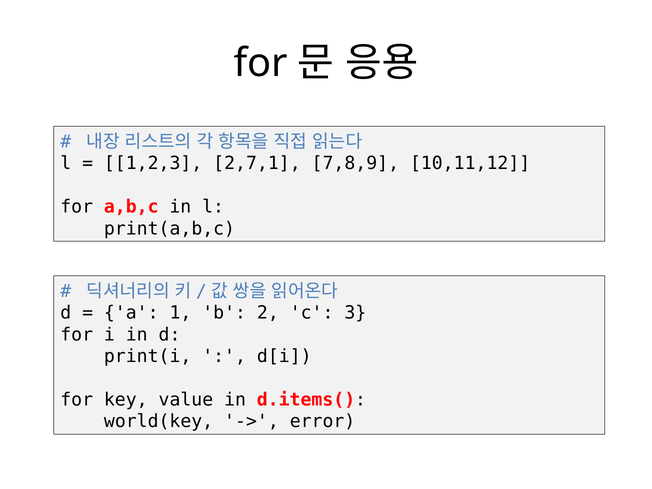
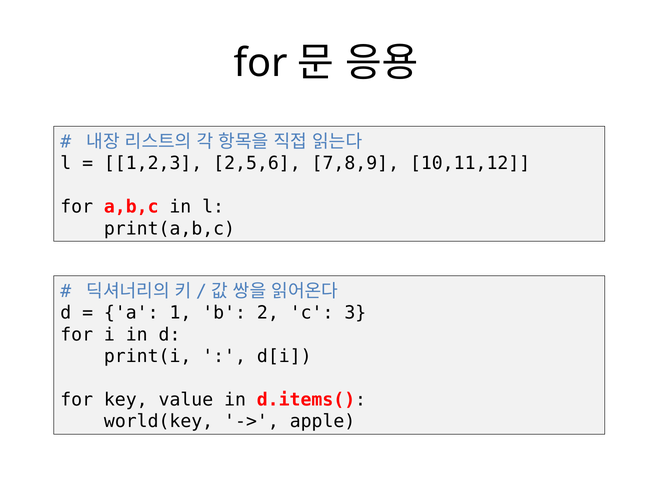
2,7,1: 2,7,1 -> 2,5,6
error: error -> apple
